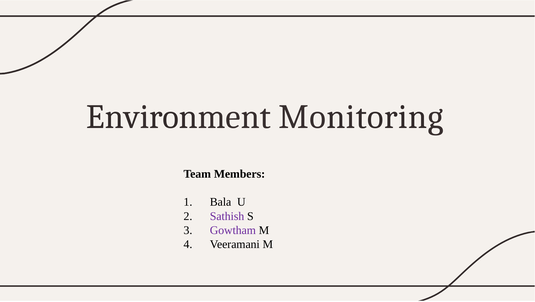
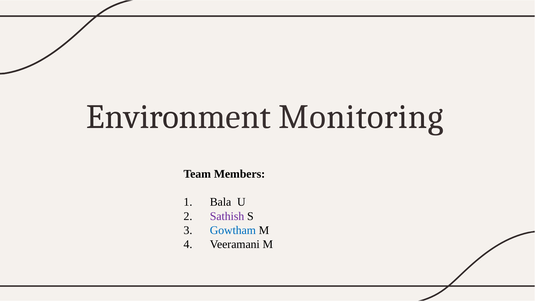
Gowtham colour: purple -> blue
